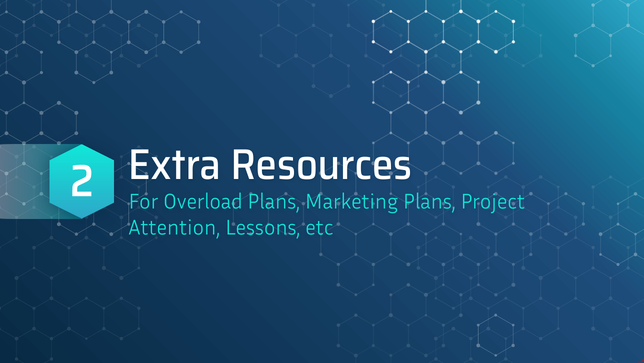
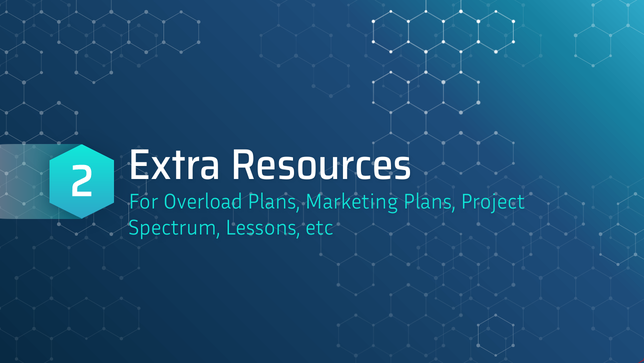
Attention: Attention -> Spectrum
